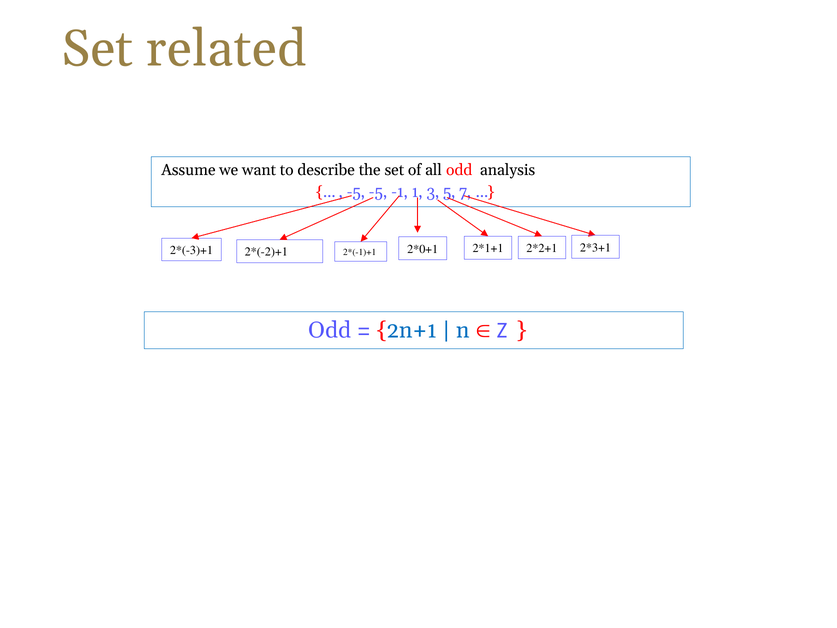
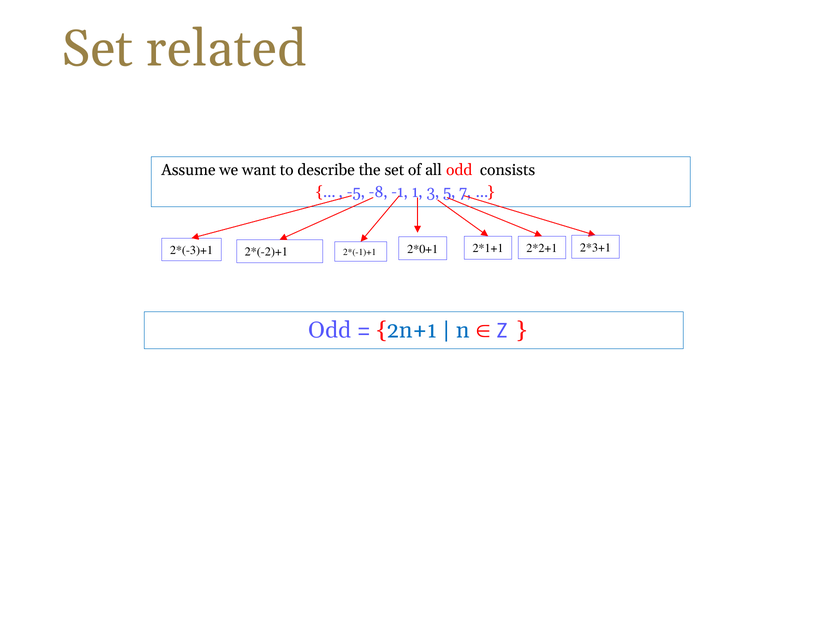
analysis: analysis -> consists
-5 -5: -5 -> -8
